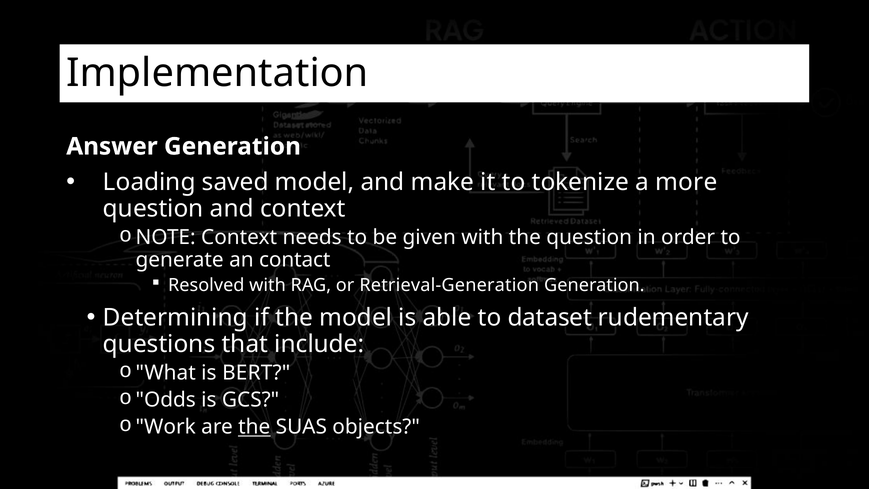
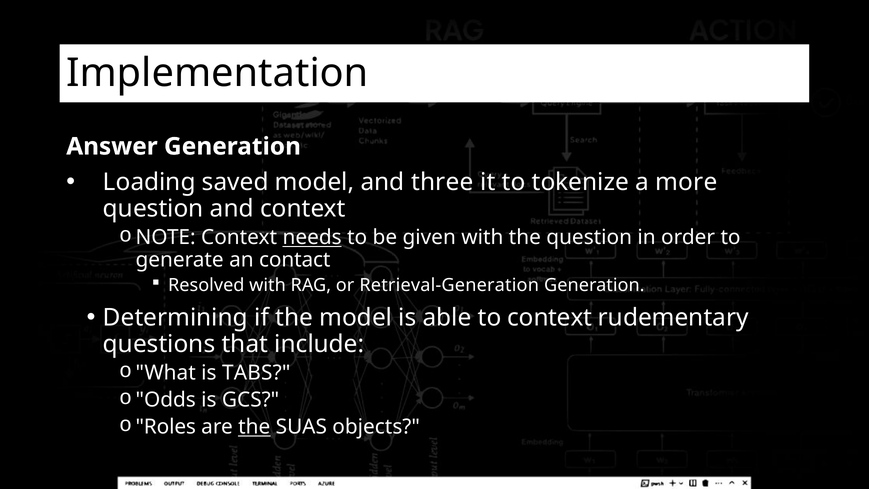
make: make -> three
needs underline: none -> present
to dataset: dataset -> context
BERT: BERT -> TABS
Work: Work -> Roles
